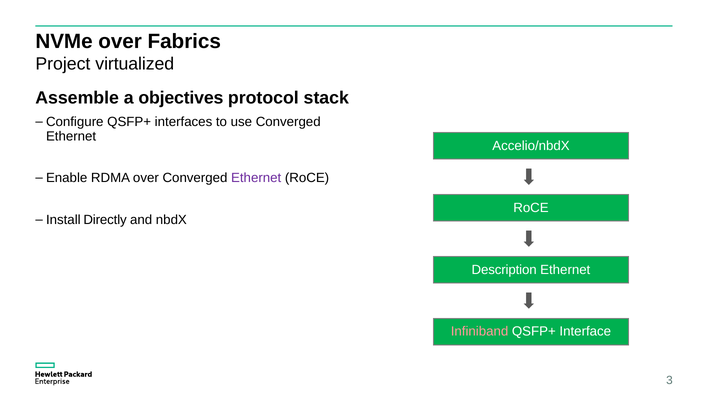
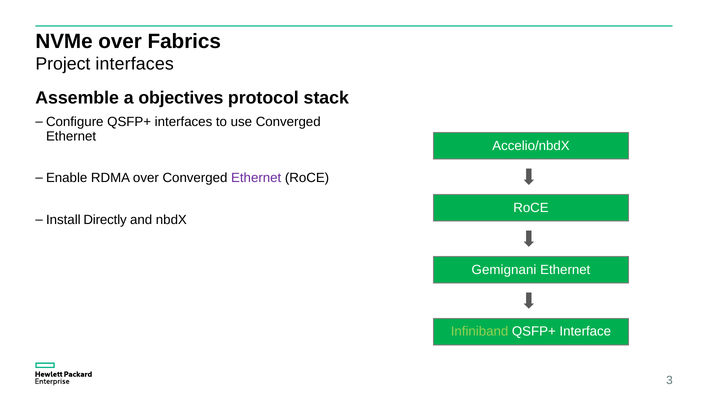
Project virtualized: virtualized -> interfaces
Description: Description -> Gemignani
Infiniband colour: pink -> light green
